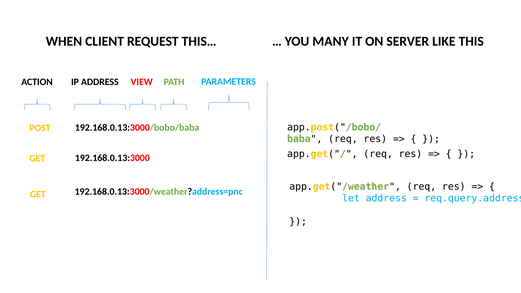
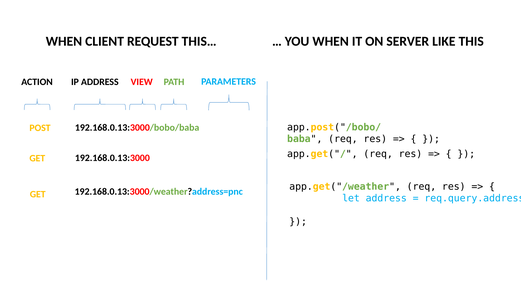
YOU MANY: MANY -> WHEN
